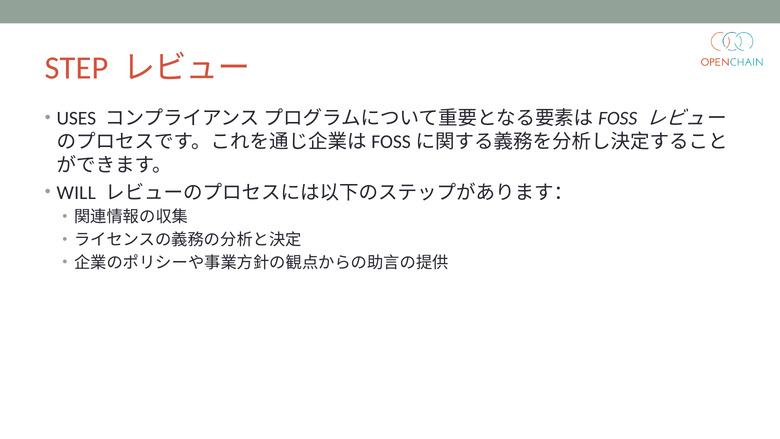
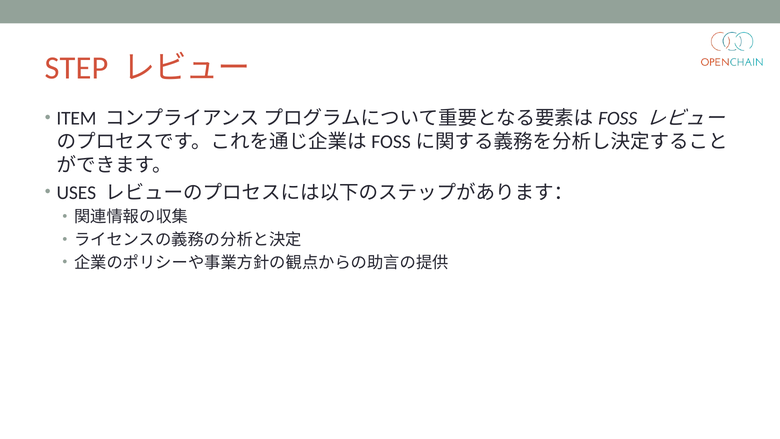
USES: USES -> ITEM
WILL: WILL -> USES
